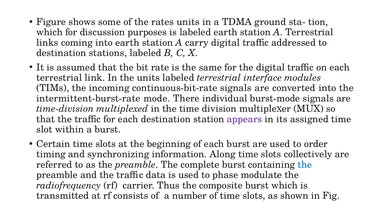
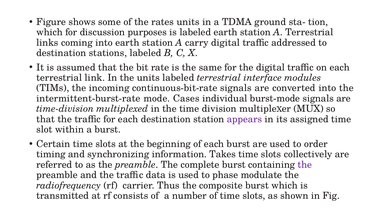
There: There -> Cases
Along: Along -> Takes
the at (305, 164) colour: blue -> purple
